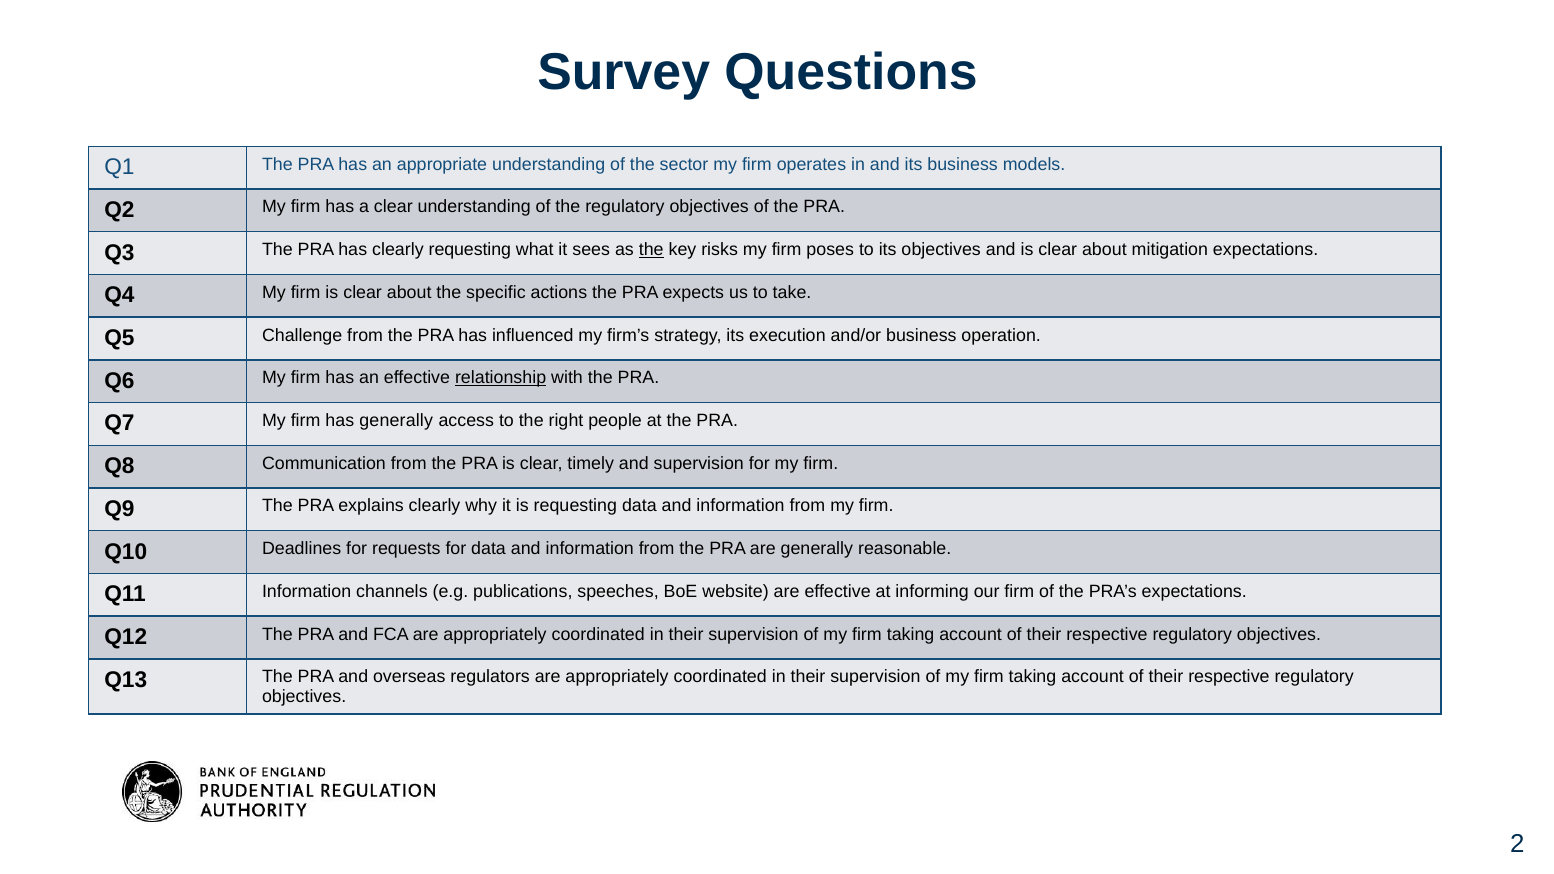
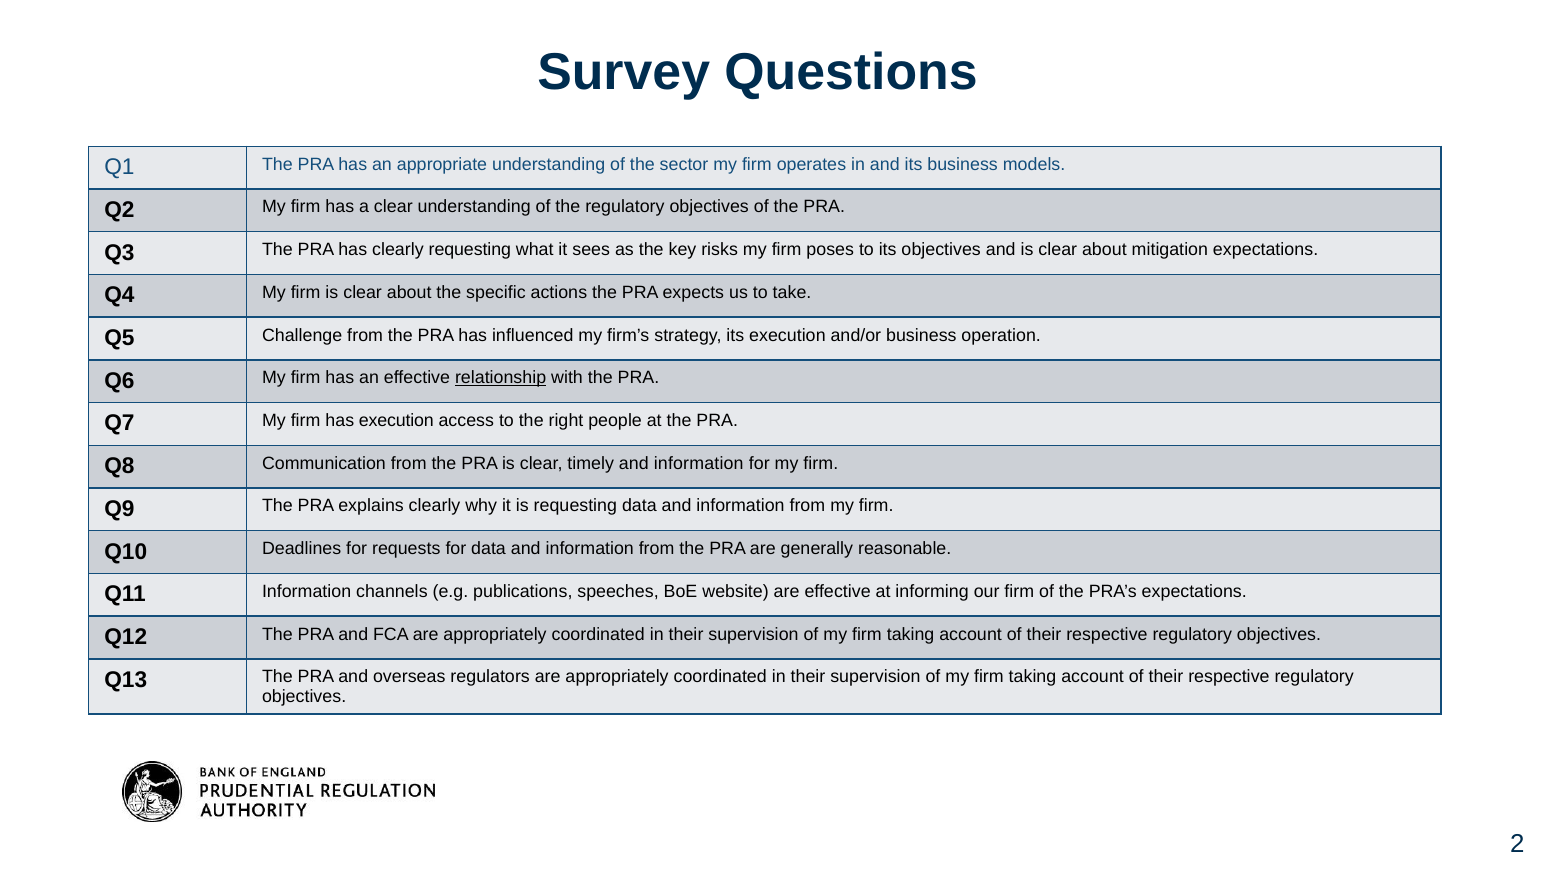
the at (651, 250) underline: present -> none
has generally: generally -> execution
timely and supervision: supervision -> information
